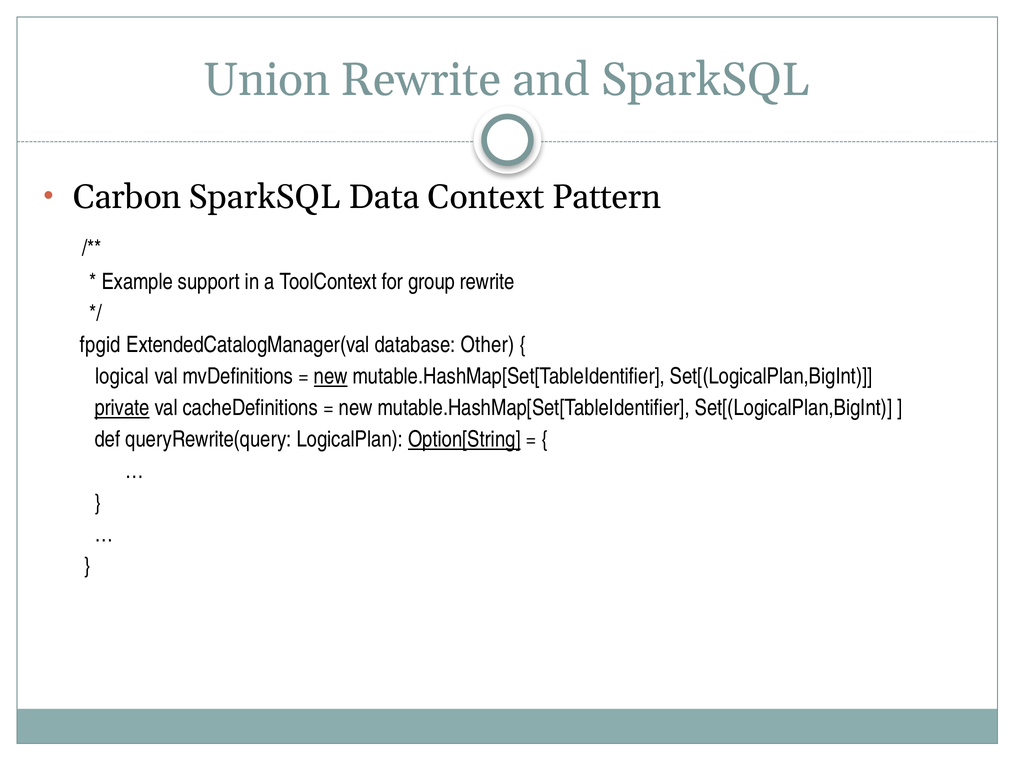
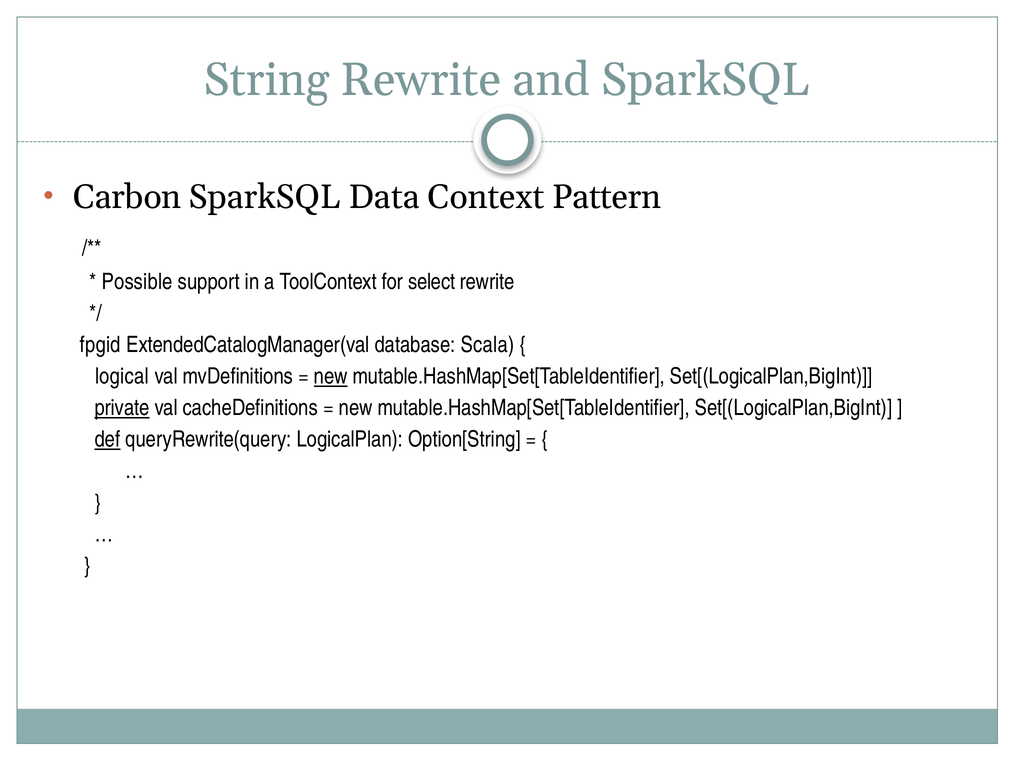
Union: Union -> String
Example: Example -> Possible
group: group -> select
Other: Other -> Scala
def underline: none -> present
Option[String underline: present -> none
